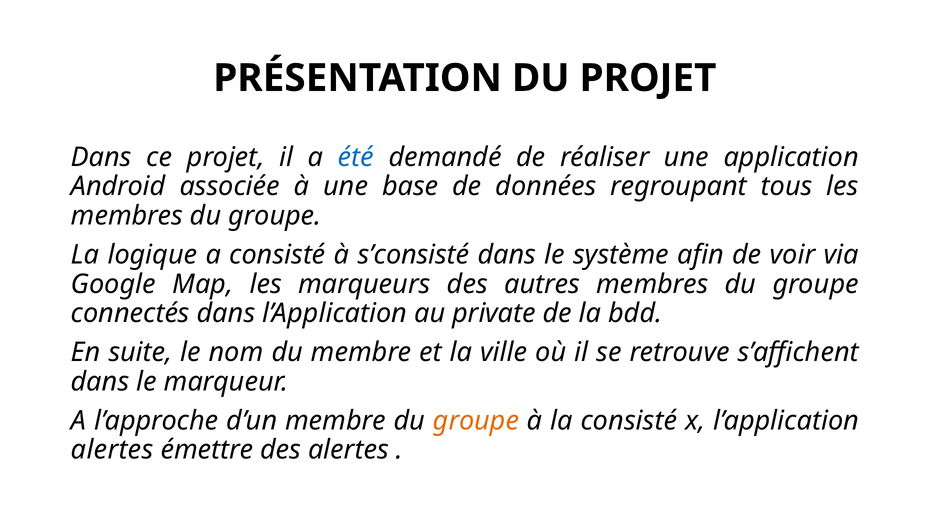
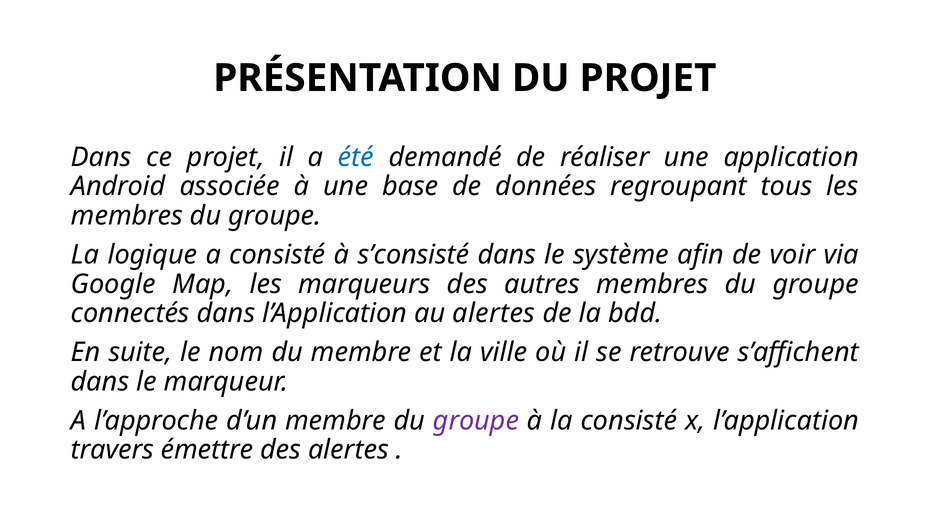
au private: private -> alertes
groupe at (476, 421) colour: orange -> purple
alertes at (112, 450): alertes -> travers
